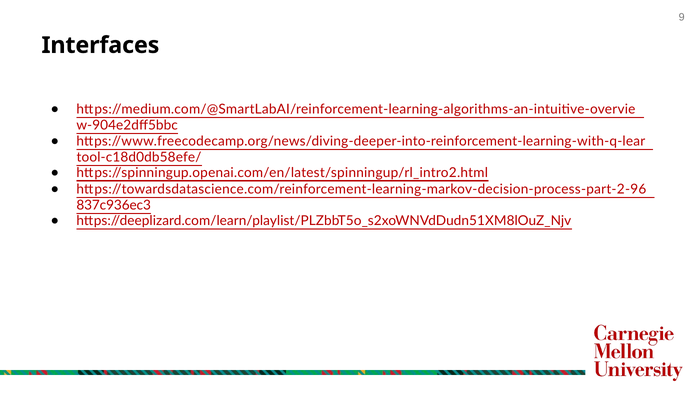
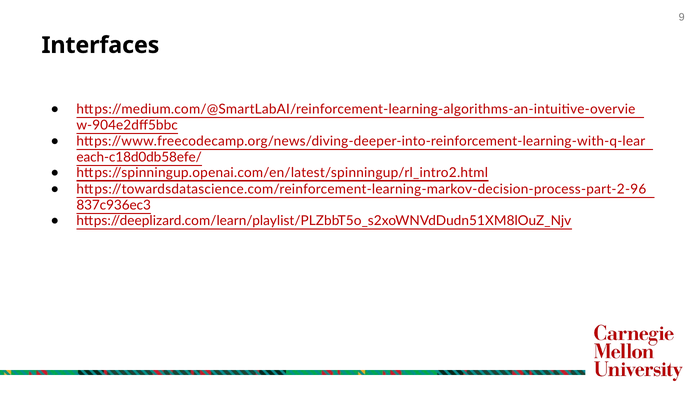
tool-c18d0db58efe/: tool-c18d0db58efe/ -> each-c18d0db58efe/
